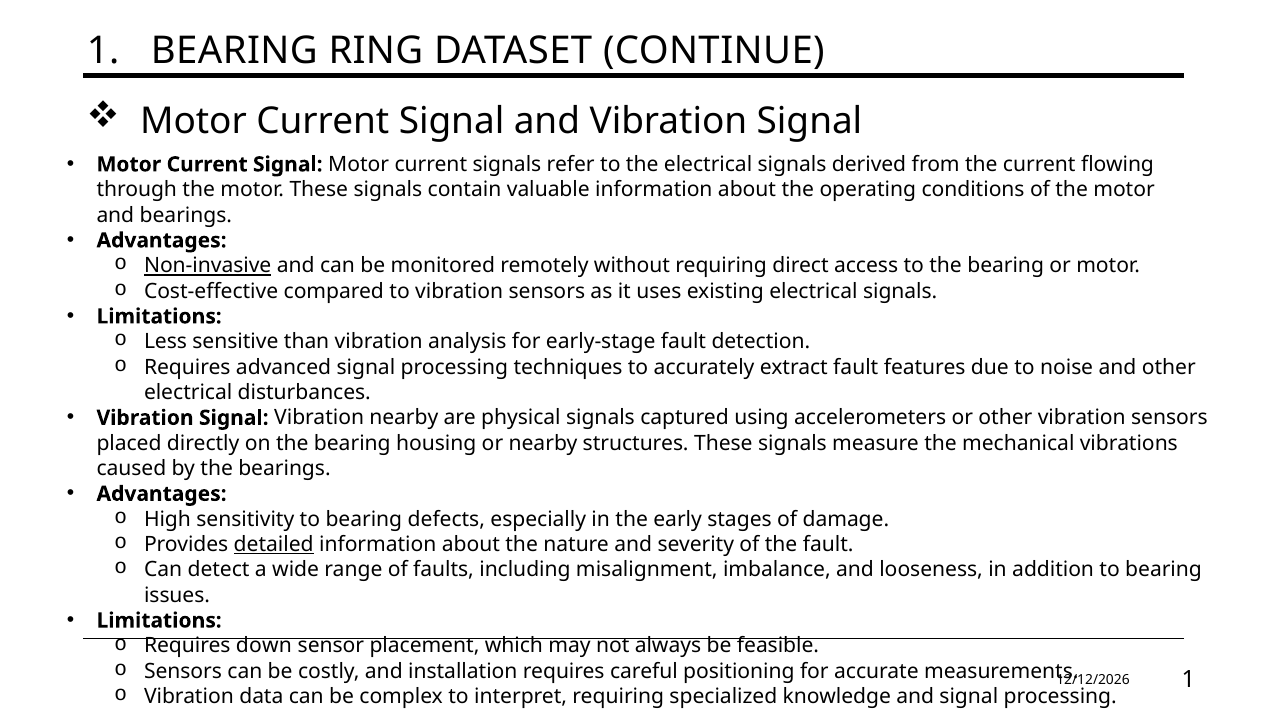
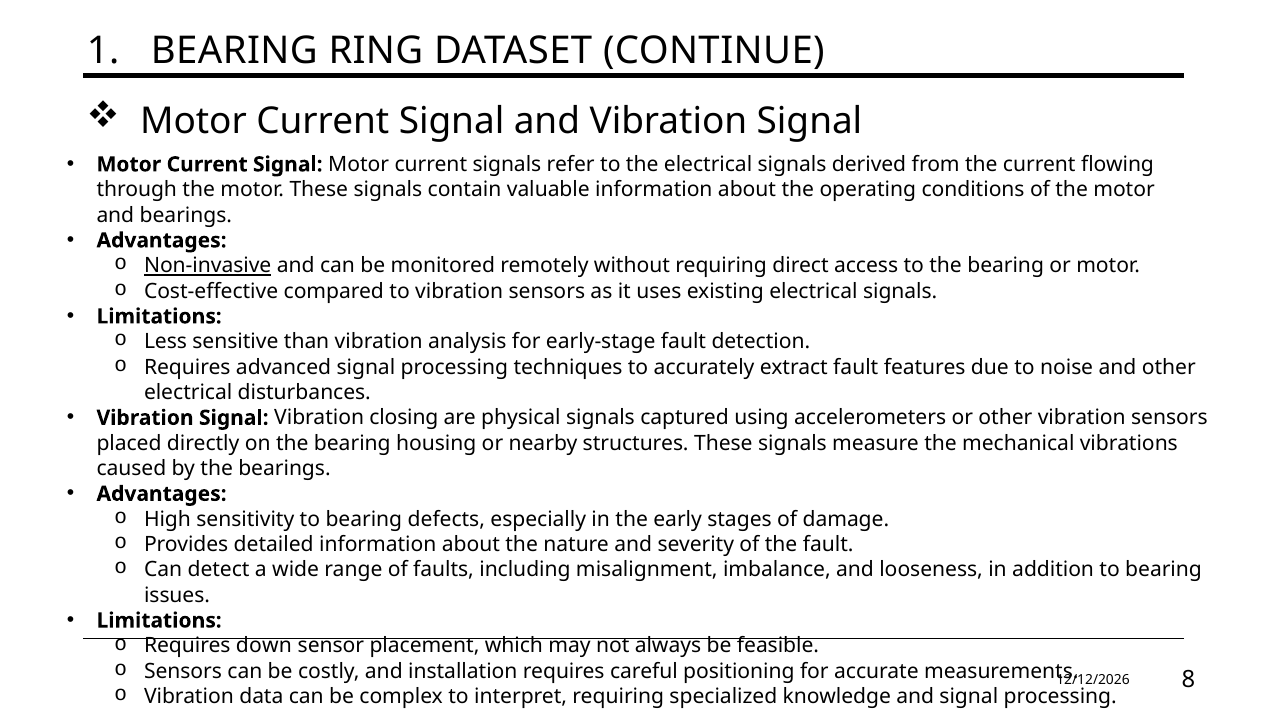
Vibration nearby: nearby -> closing
detailed underline: present -> none
1 at (1188, 679): 1 -> 8
